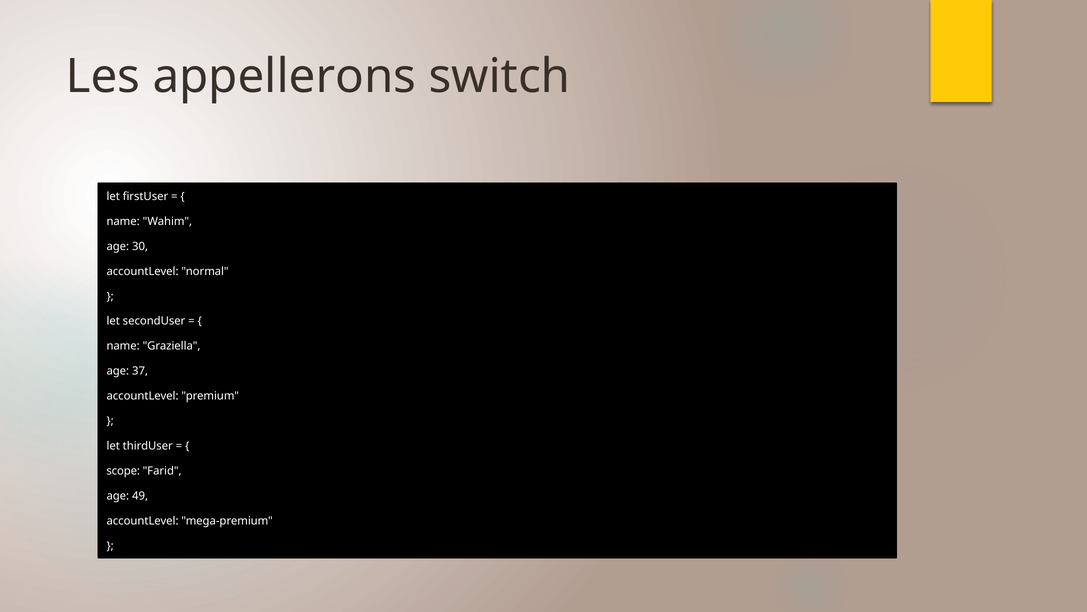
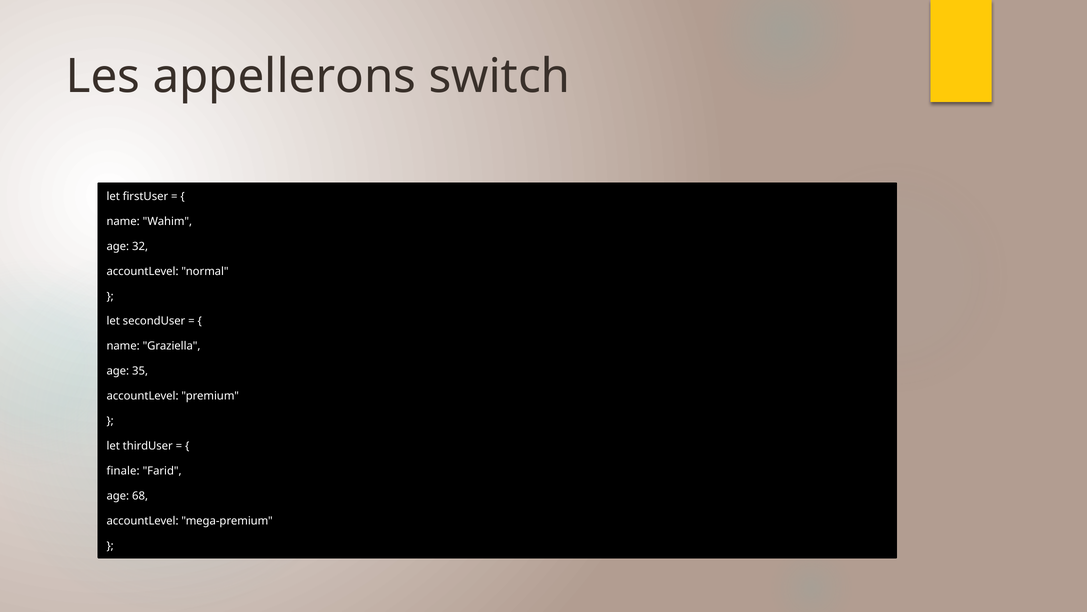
30: 30 -> 32
37: 37 -> 35
scope: scope -> finale
49: 49 -> 68
